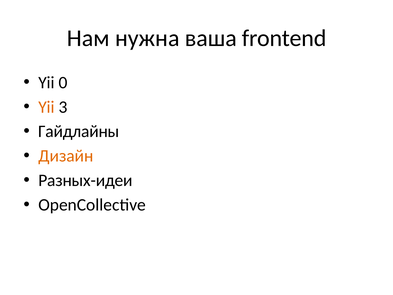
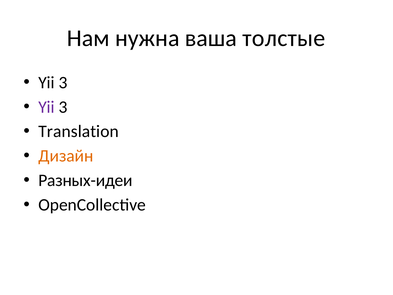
frontend: frontend -> толстые
0 at (63, 82): 0 -> 3
Yii at (46, 107) colour: orange -> purple
Гайдлайны: Гайдлайны -> Translation
